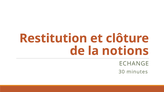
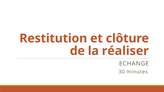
notions: notions -> réaliser
